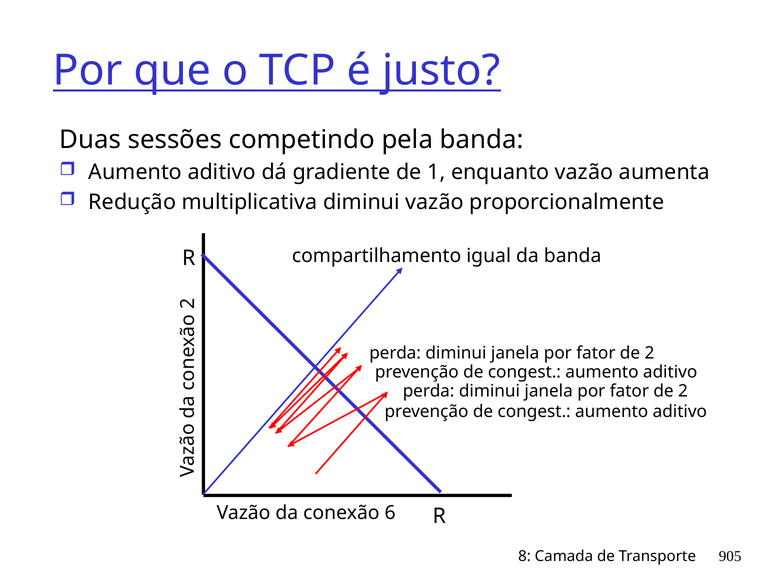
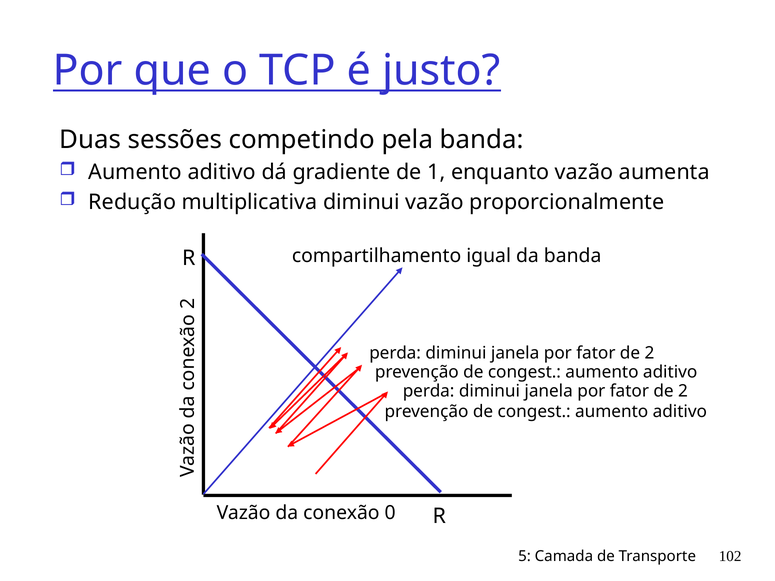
6: 6 -> 0
8: 8 -> 5
905: 905 -> 102
